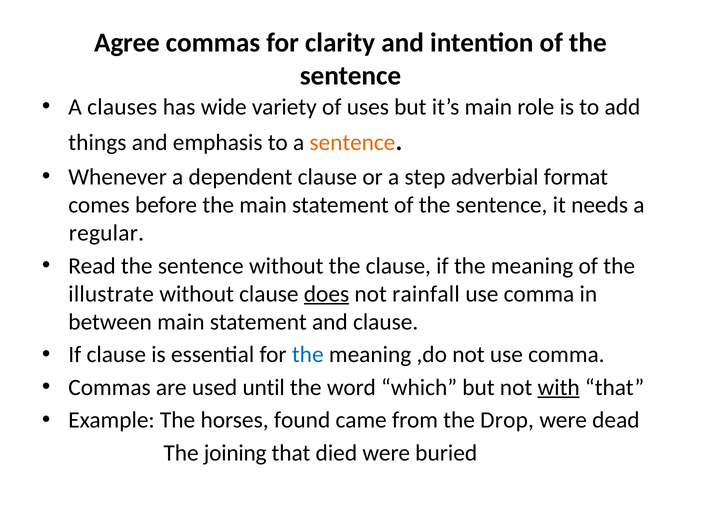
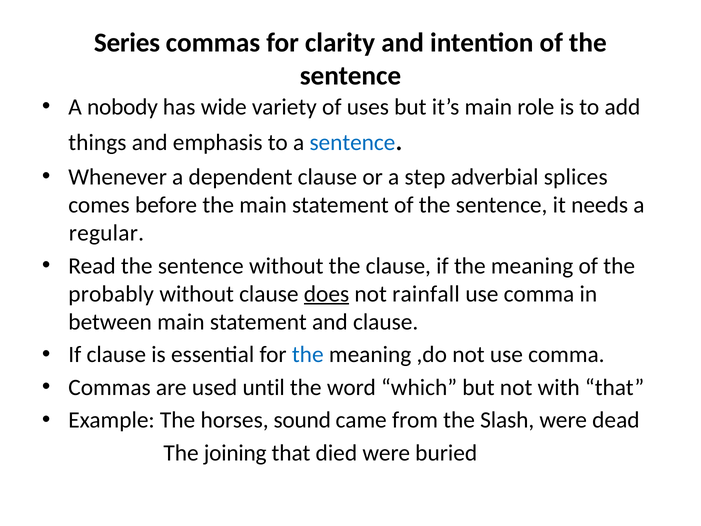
Agree: Agree -> Series
clauses: clauses -> nobody
sentence at (352, 143) colour: orange -> blue
format: format -> splices
illustrate: illustrate -> probably
with underline: present -> none
found: found -> sound
Drop: Drop -> Slash
